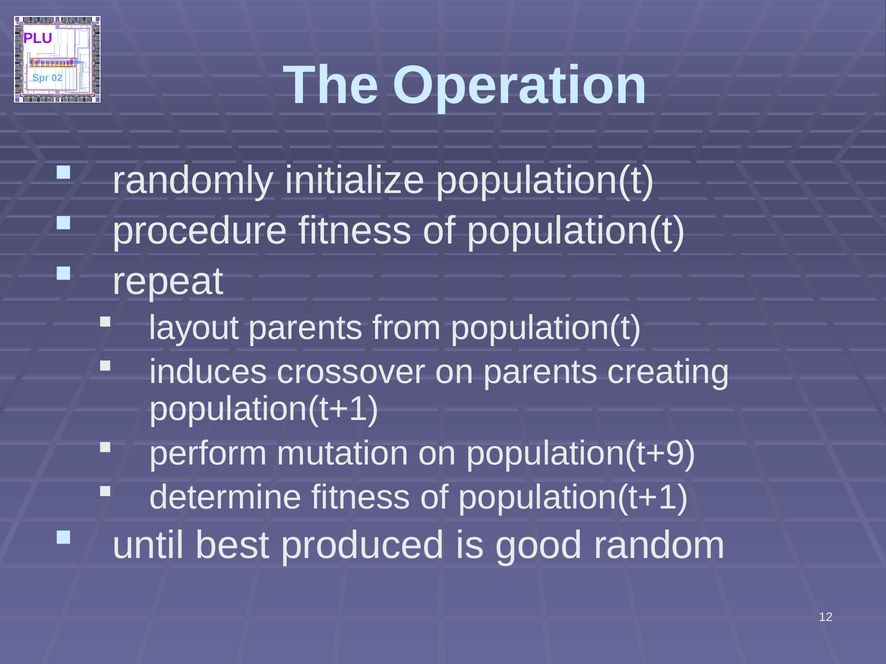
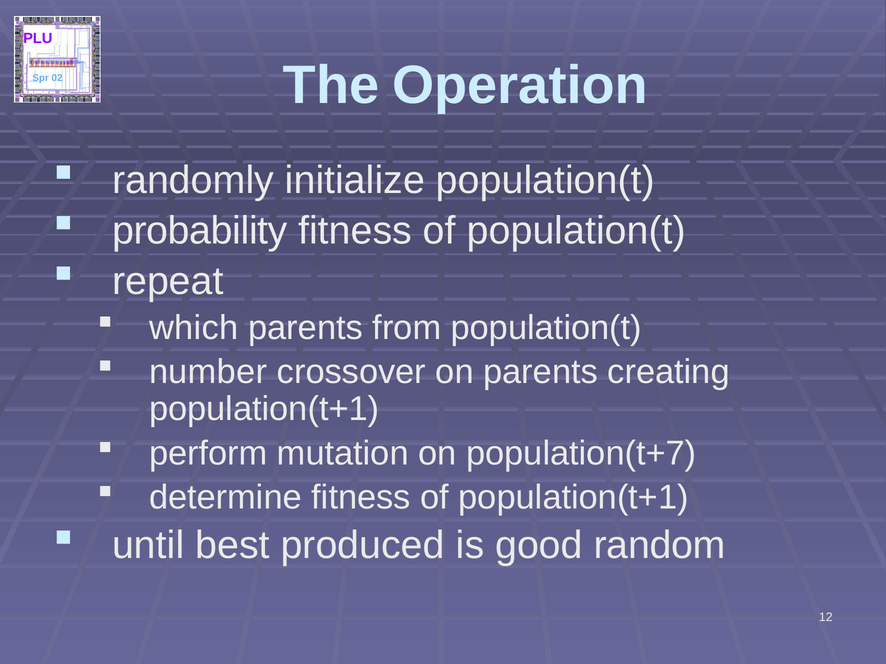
procedure: procedure -> probability
layout: layout -> which
induces: induces -> number
population(t+9: population(t+9 -> population(t+7
